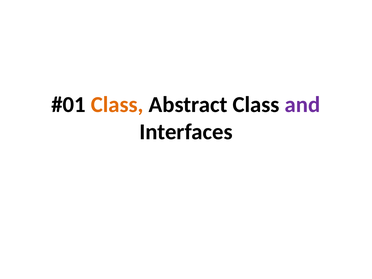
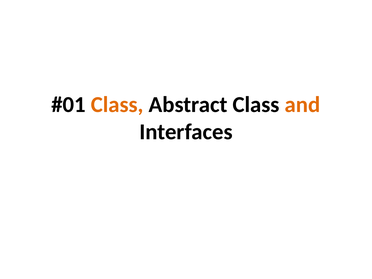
and colour: purple -> orange
